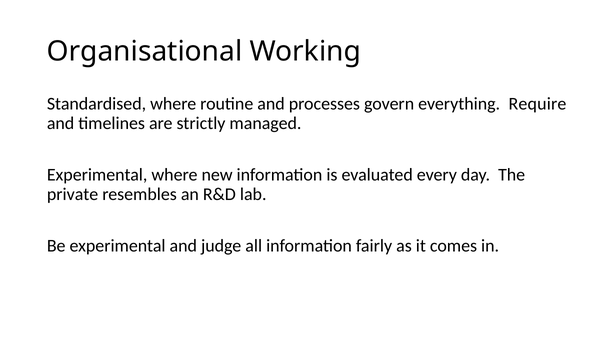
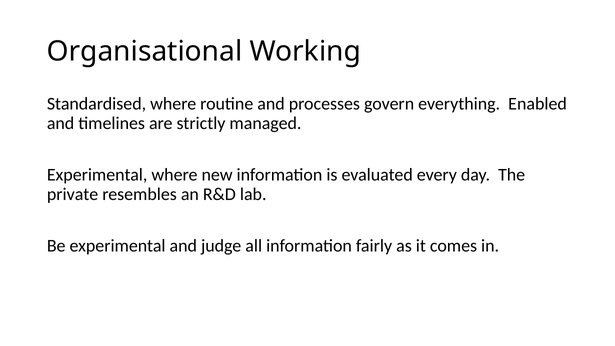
Require: Require -> Enabled
